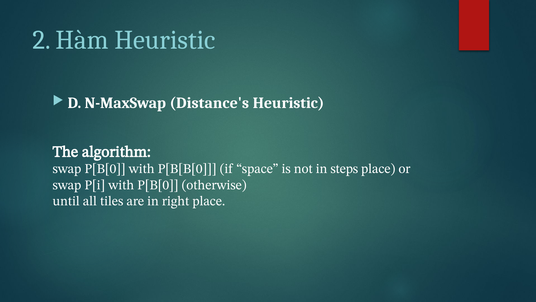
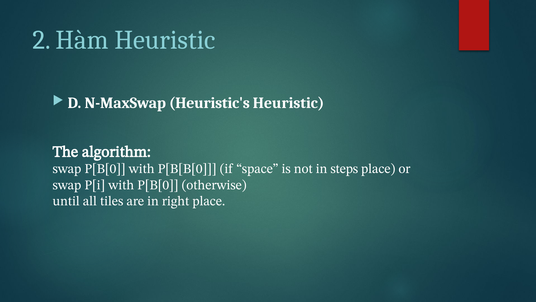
Distance's: Distance's -> Heuristic's
